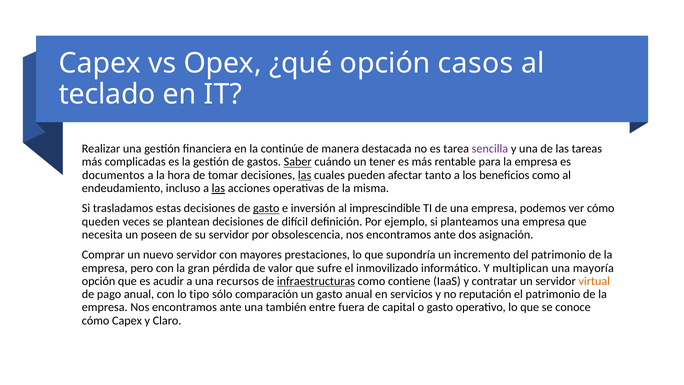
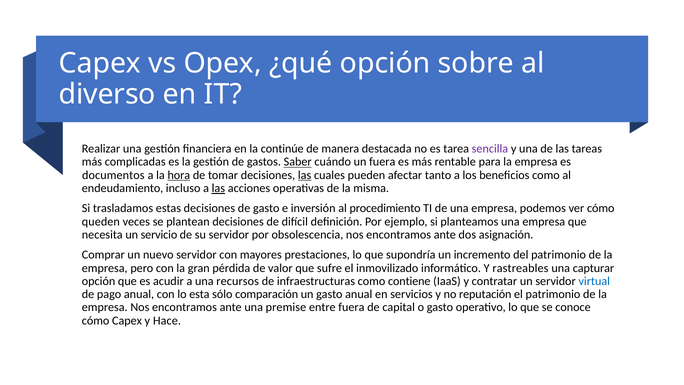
casos: casos -> sobre
teclado: teclado -> diverso
un tener: tener -> fuera
hora underline: none -> present
gasto at (266, 208) underline: present -> none
imprescindible: imprescindible -> procedimiento
poseen: poseen -> servicio
multiplican: multiplican -> rastreables
mayoría: mayoría -> capturar
infraestructuras underline: present -> none
virtual colour: orange -> blue
tipo: tipo -> esta
también: también -> premise
Claro: Claro -> Hace
